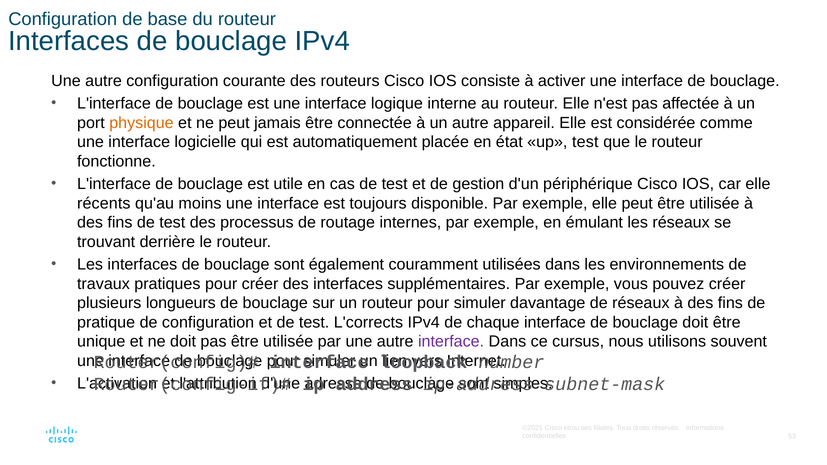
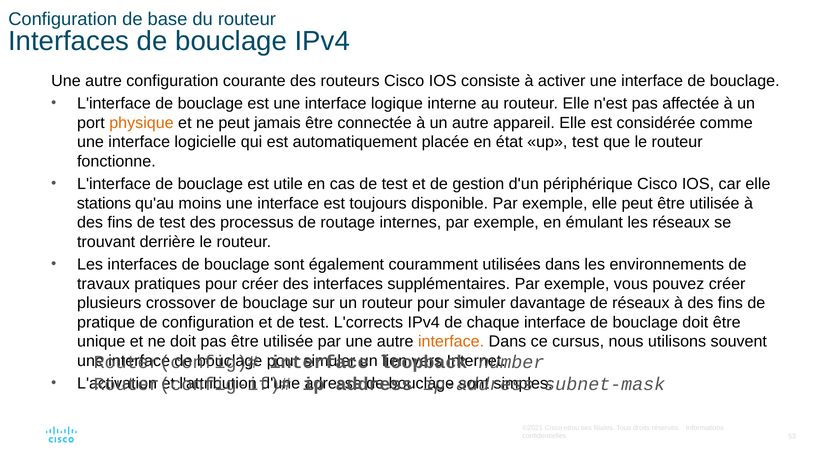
récents: récents -> stations
longueurs: longueurs -> crossover
interface at (451, 342) colour: purple -> orange
